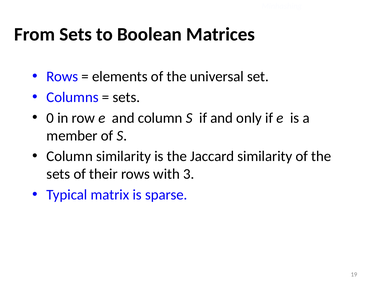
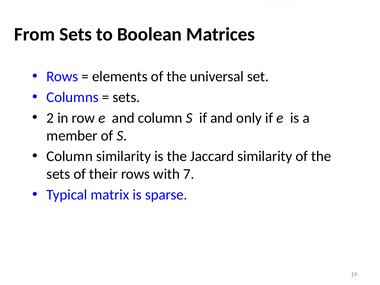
0: 0 -> 2
3: 3 -> 7
